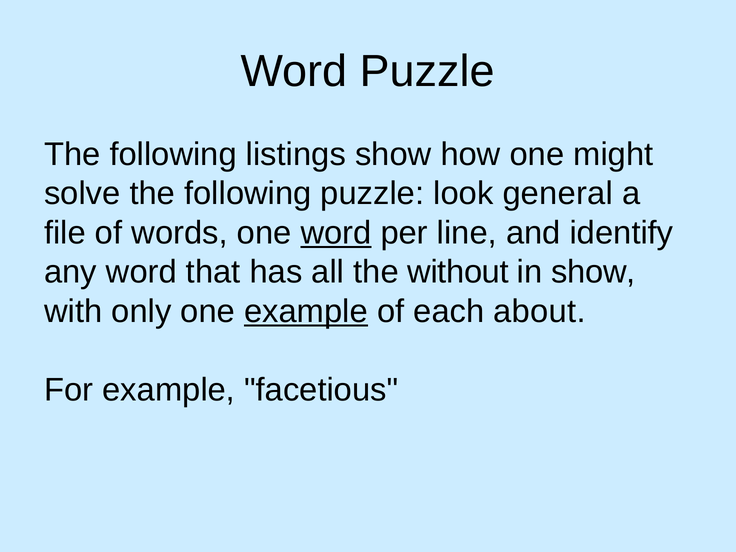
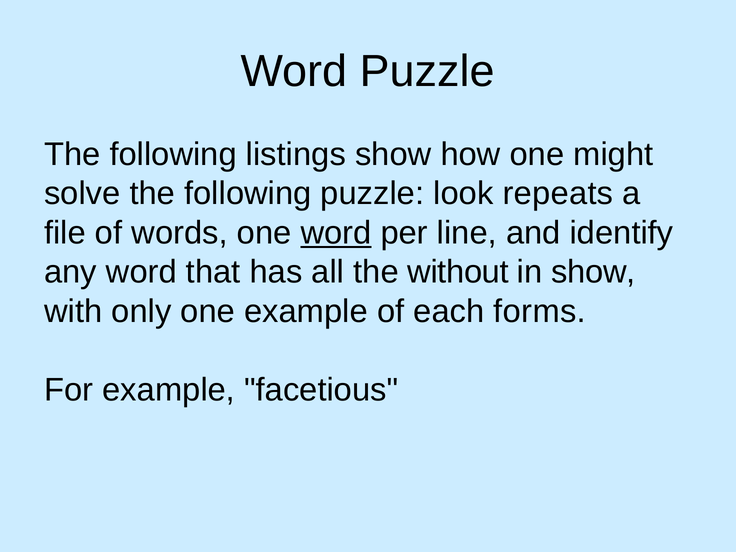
general: general -> repeats
example at (306, 311) underline: present -> none
about: about -> forms
